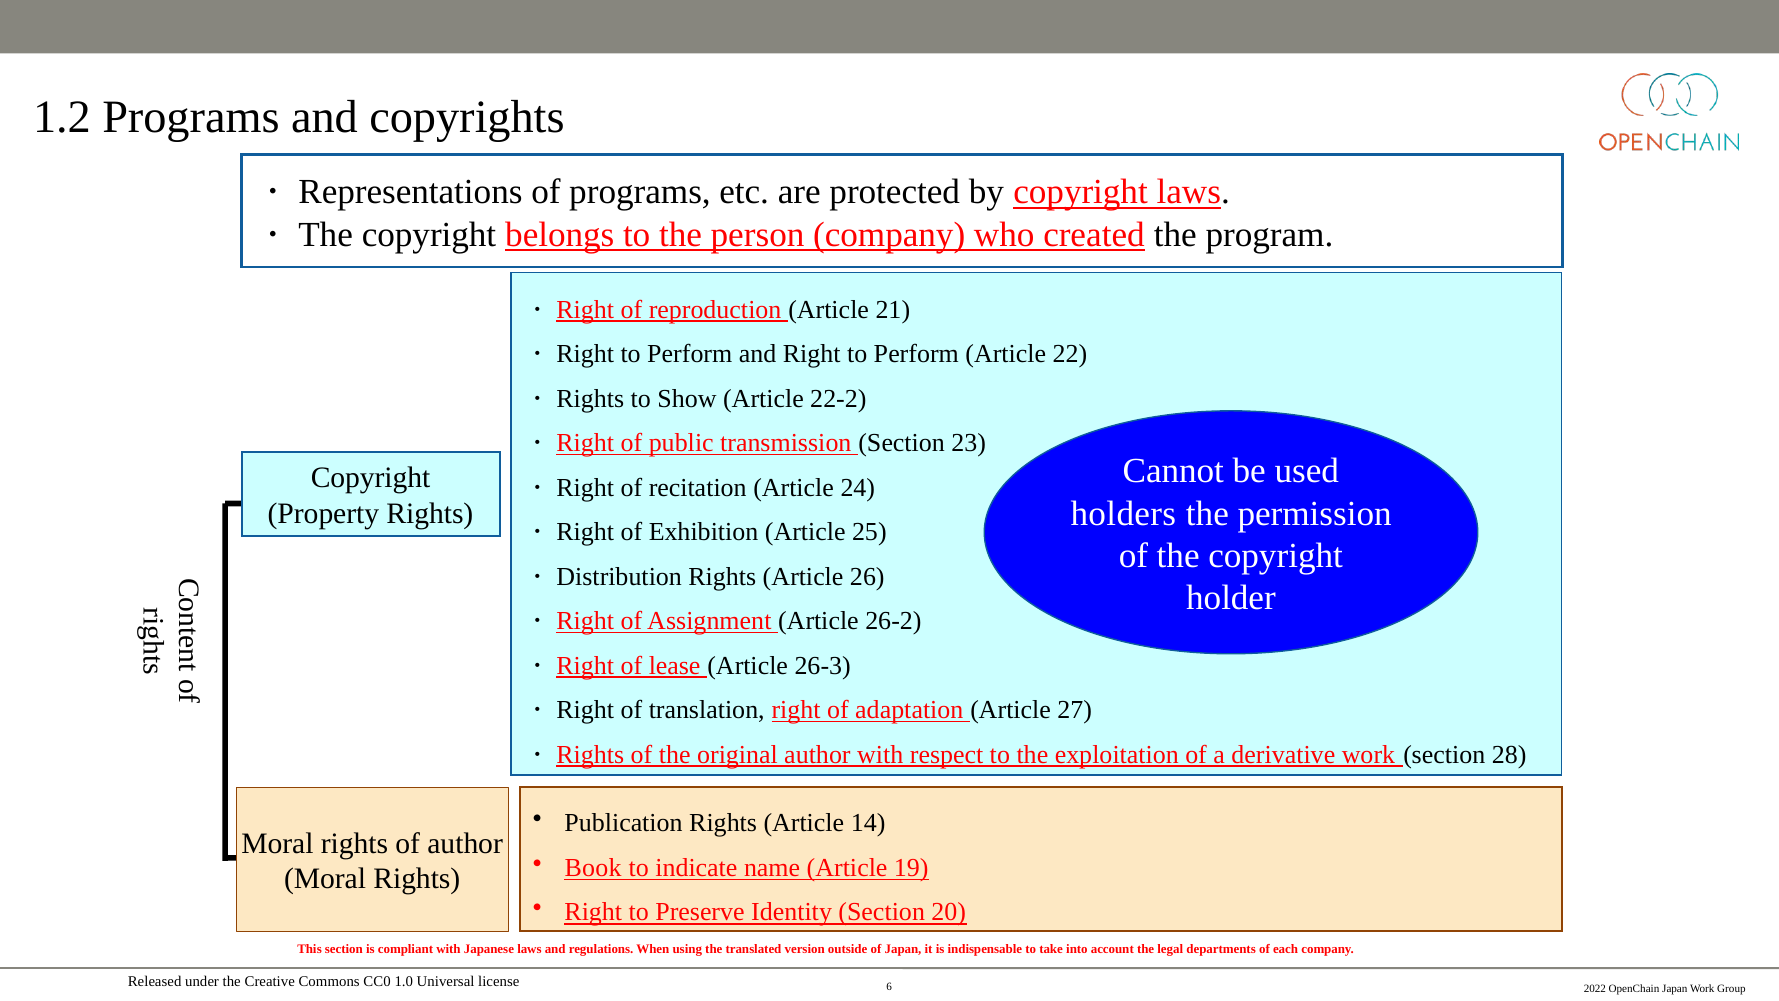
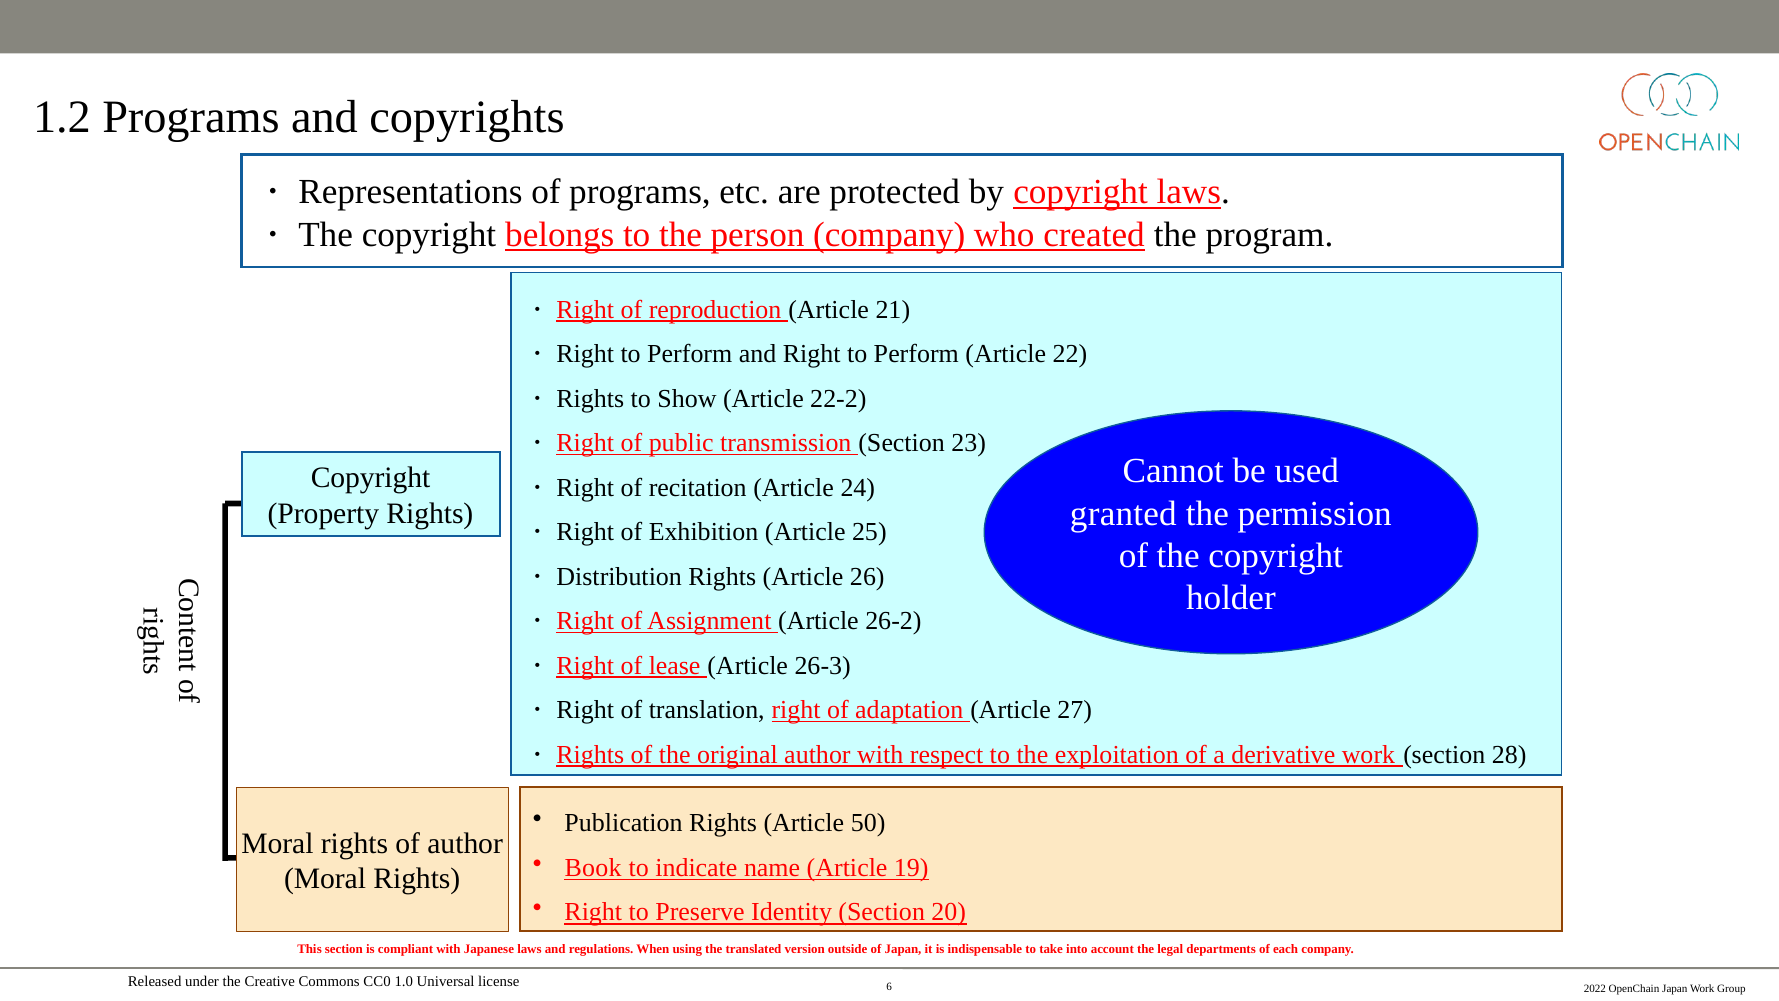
holders: holders -> granted
14: 14 -> 50
